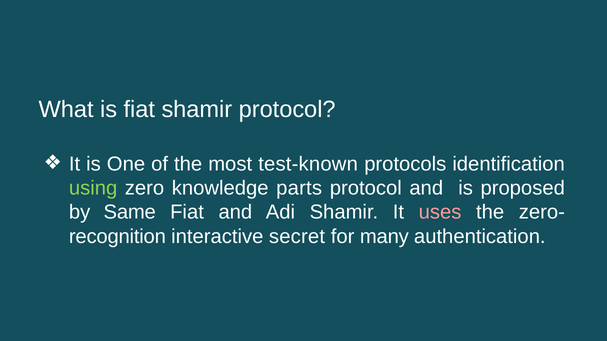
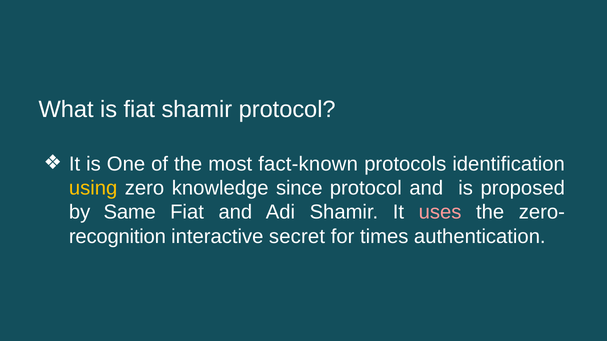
test-known: test-known -> fact-known
using colour: light green -> yellow
parts: parts -> since
many: many -> times
